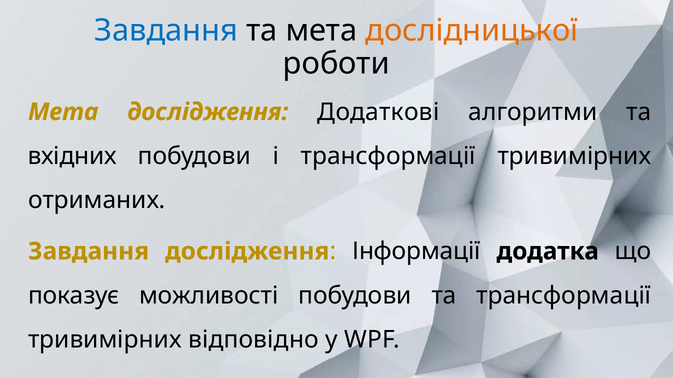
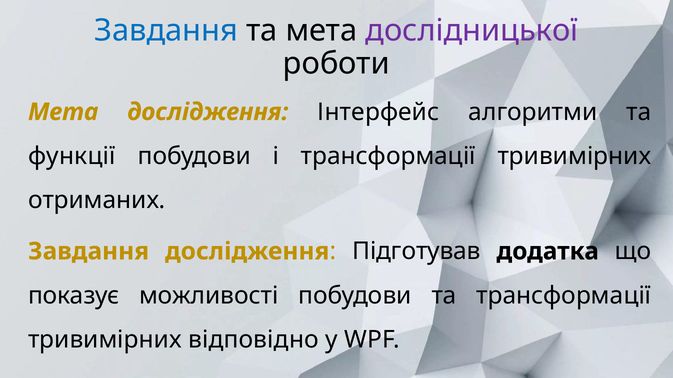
дослідницької colour: orange -> purple
Додаткові: Додаткові -> Інтерфейс
вхідних: вхідних -> функції
Інформації: Інформації -> Підготував
